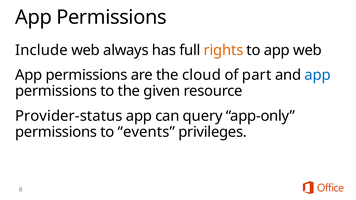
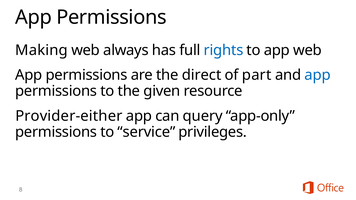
Include: Include -> Making
rights colour: orange -> blue
cloud: cloud -> direct
Provider-status: Provider-status -> Provider-either
events: events -> service
